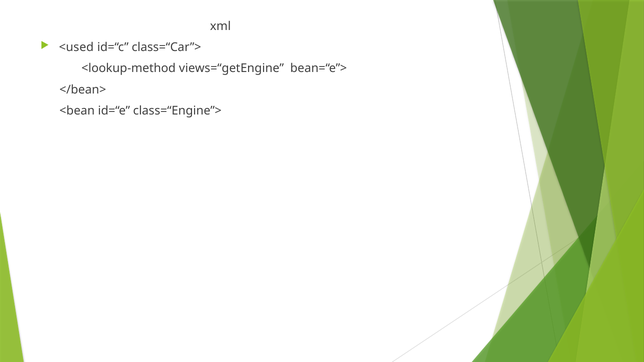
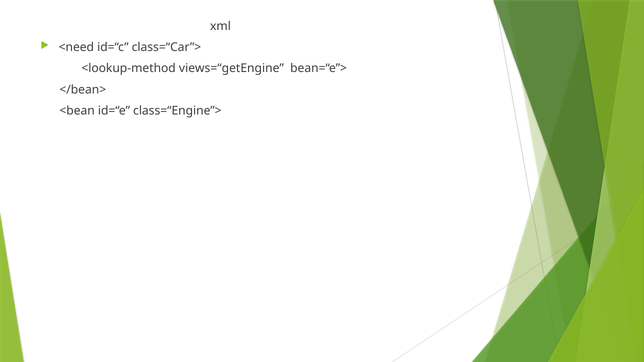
<used: <used -> <need
